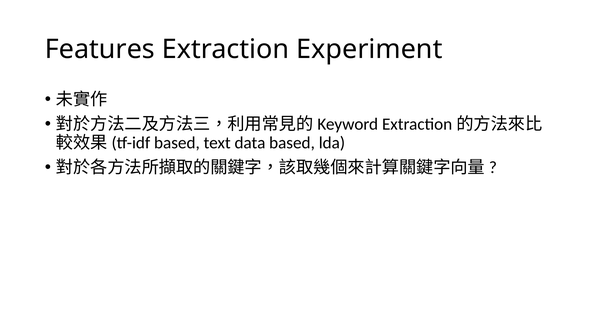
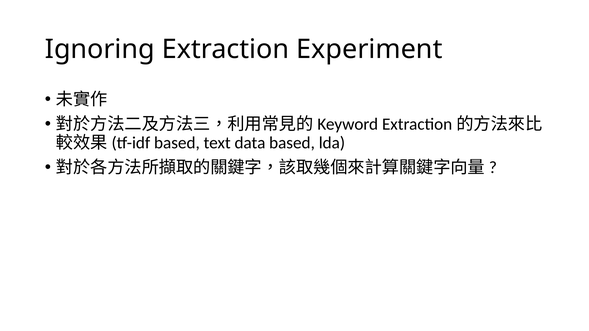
Features: Features -> Ignoring
